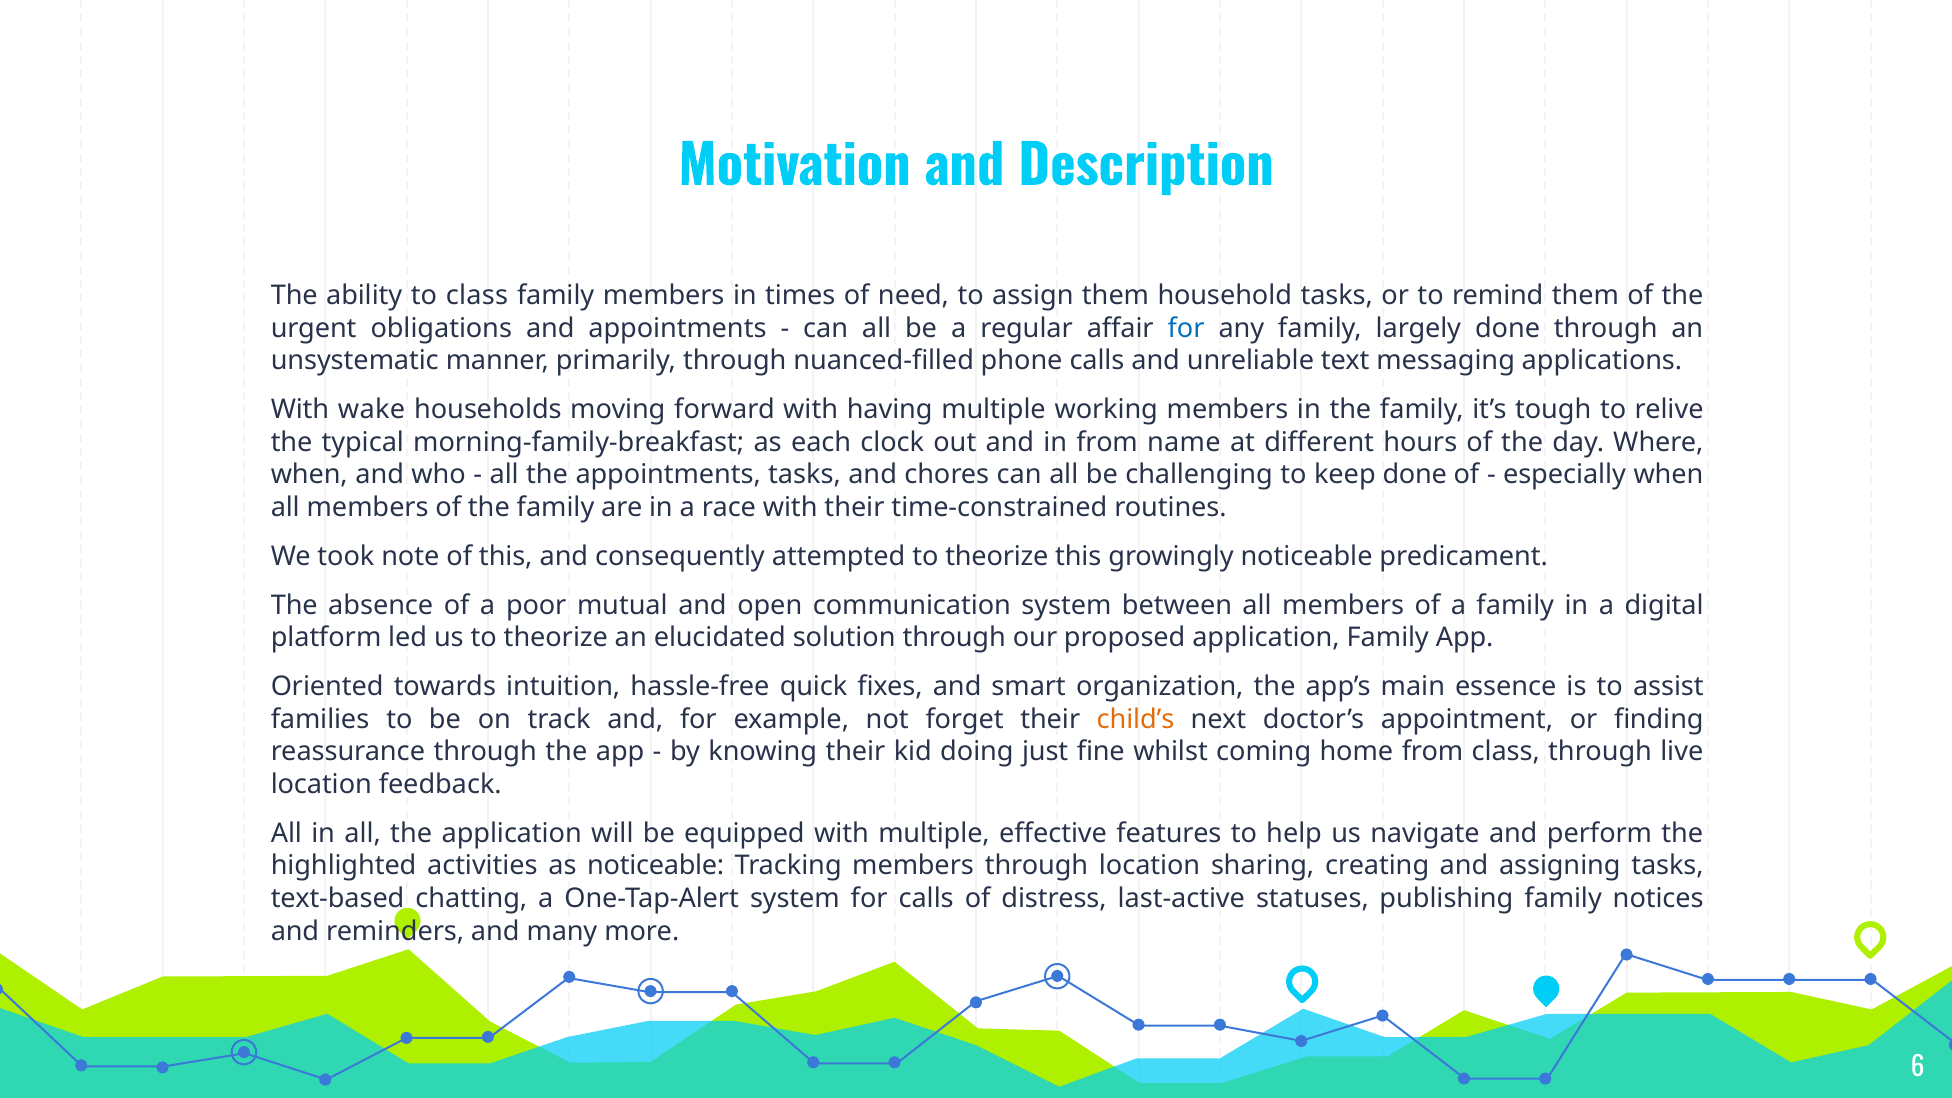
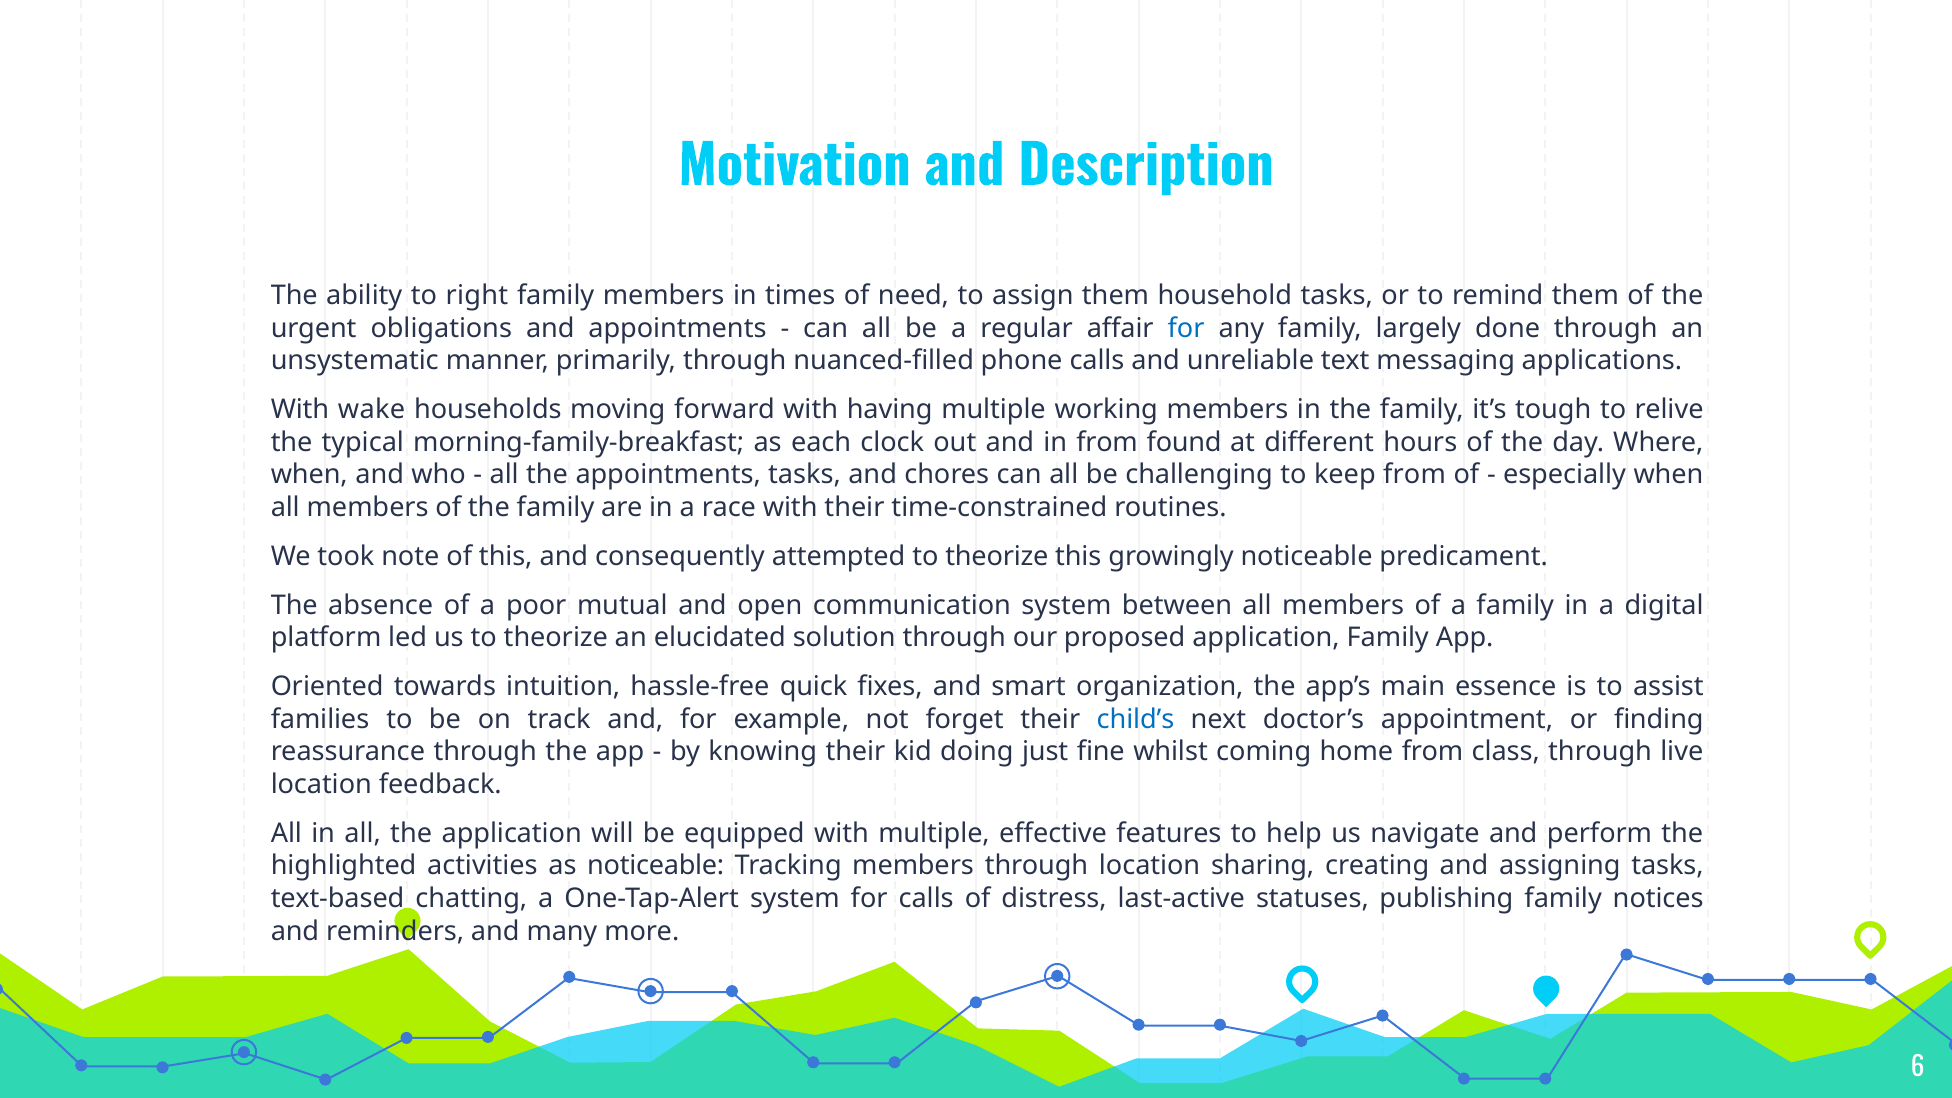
to class: class -> right
name: name -> found
keep done: done -> from
child’s colour: orange -> blue
